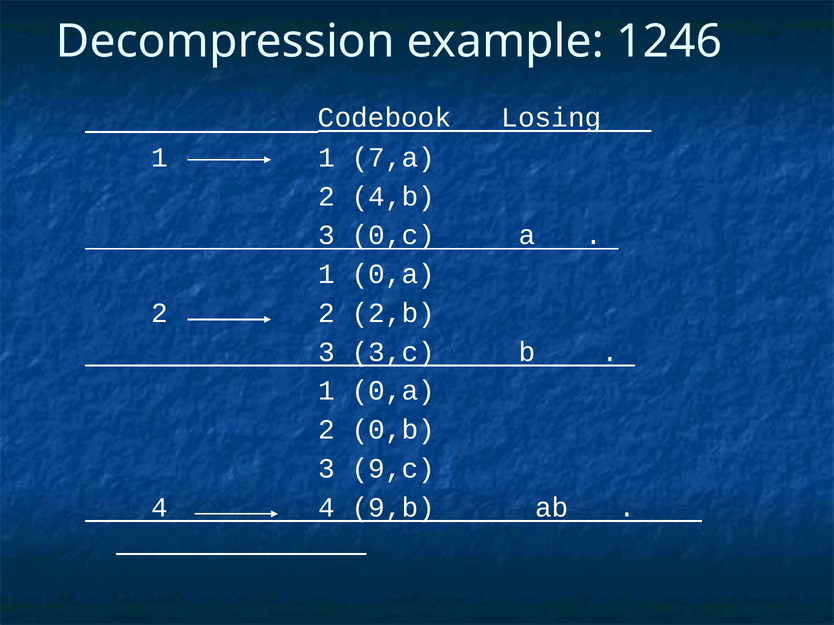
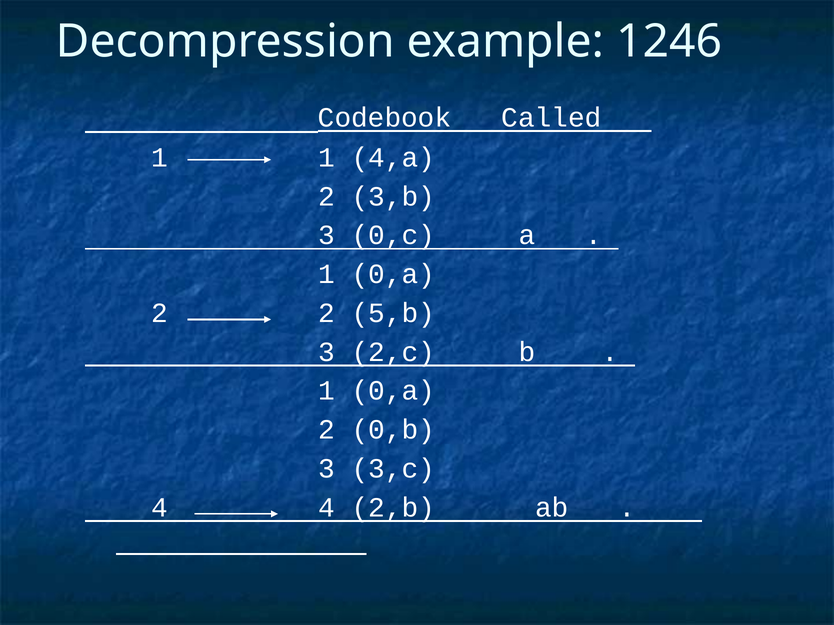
Losing: Losing -> Called
7,a: 7,a -> 4,a
4,b: 4,b -> 3,b
2,b: 2,b -> 5,b
3,c: 3,c -> 2,c
9,c: 9,c -> 3,c
9,b: 9,b -> 2,b
